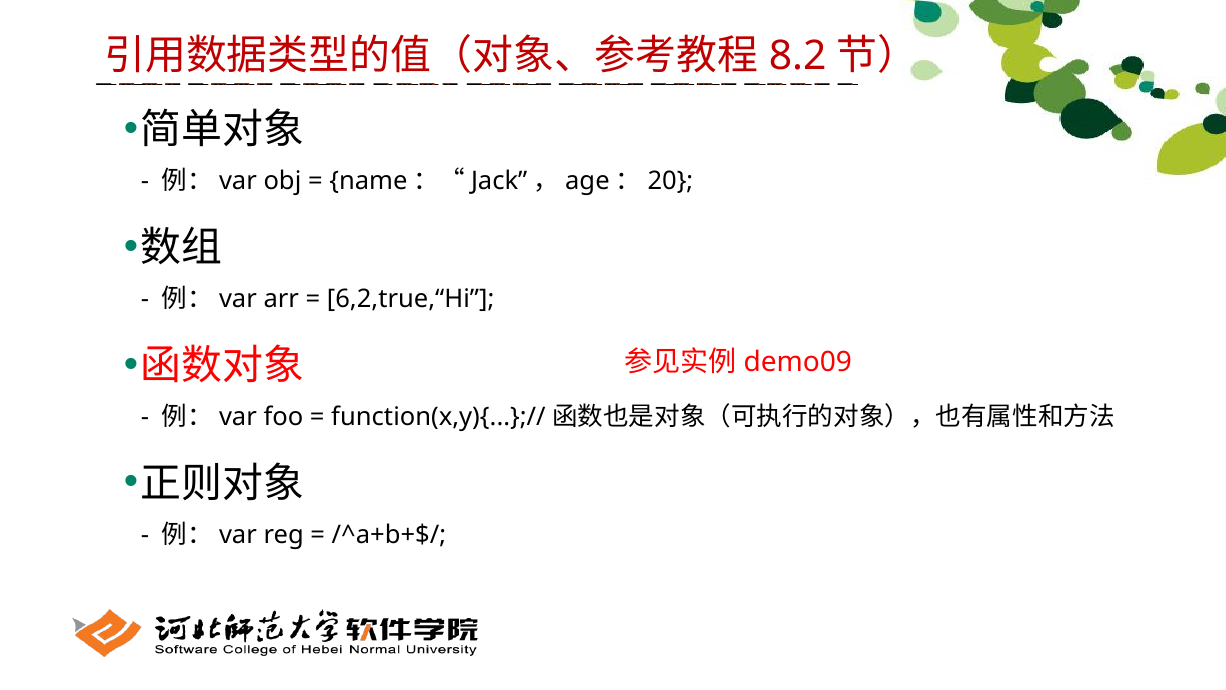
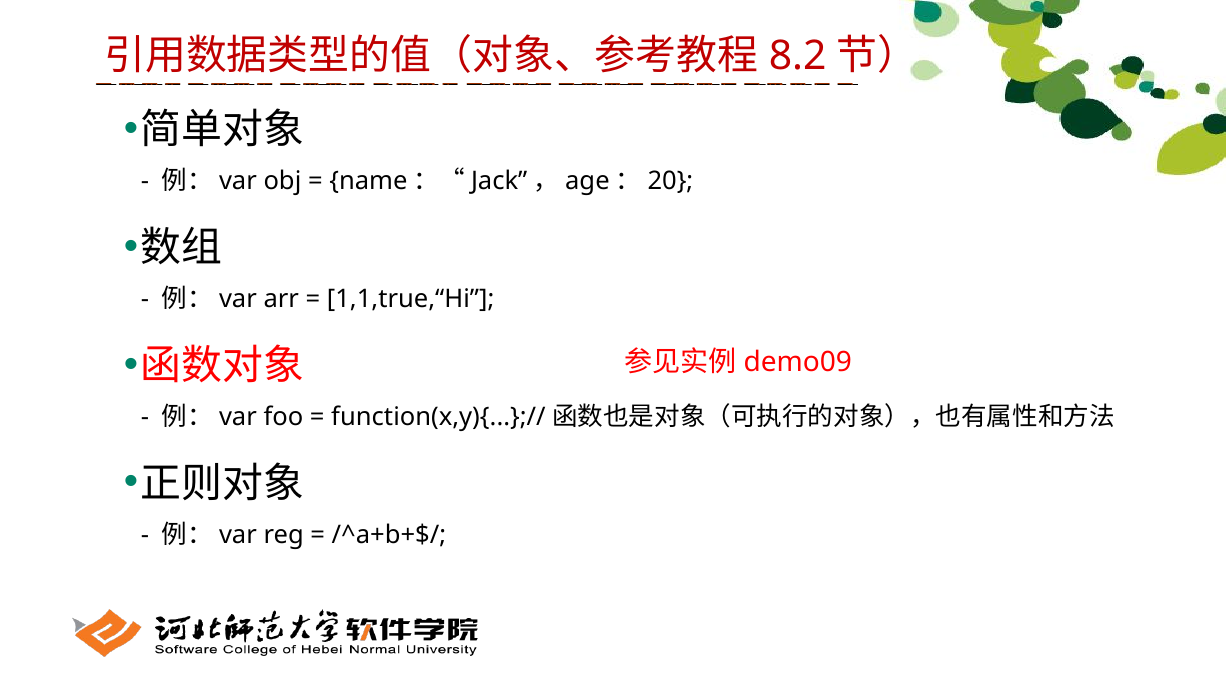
6,2,true,“Hi: 6,2,true,“Hi -> 1,1,true,“Hi
